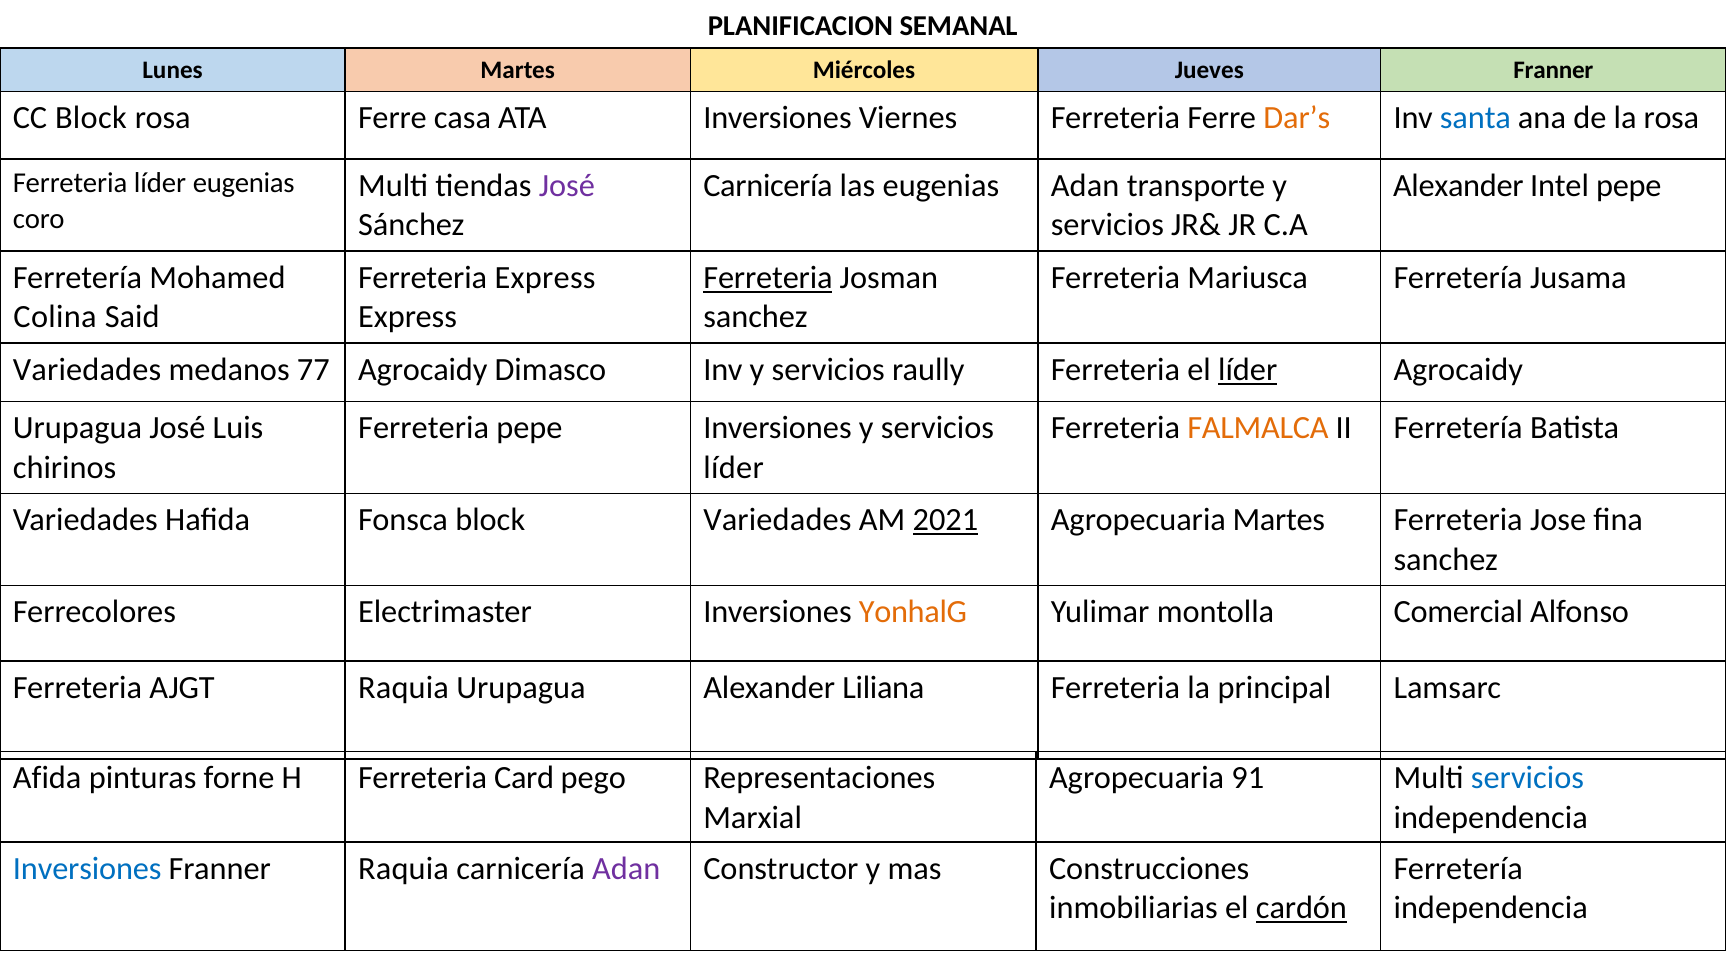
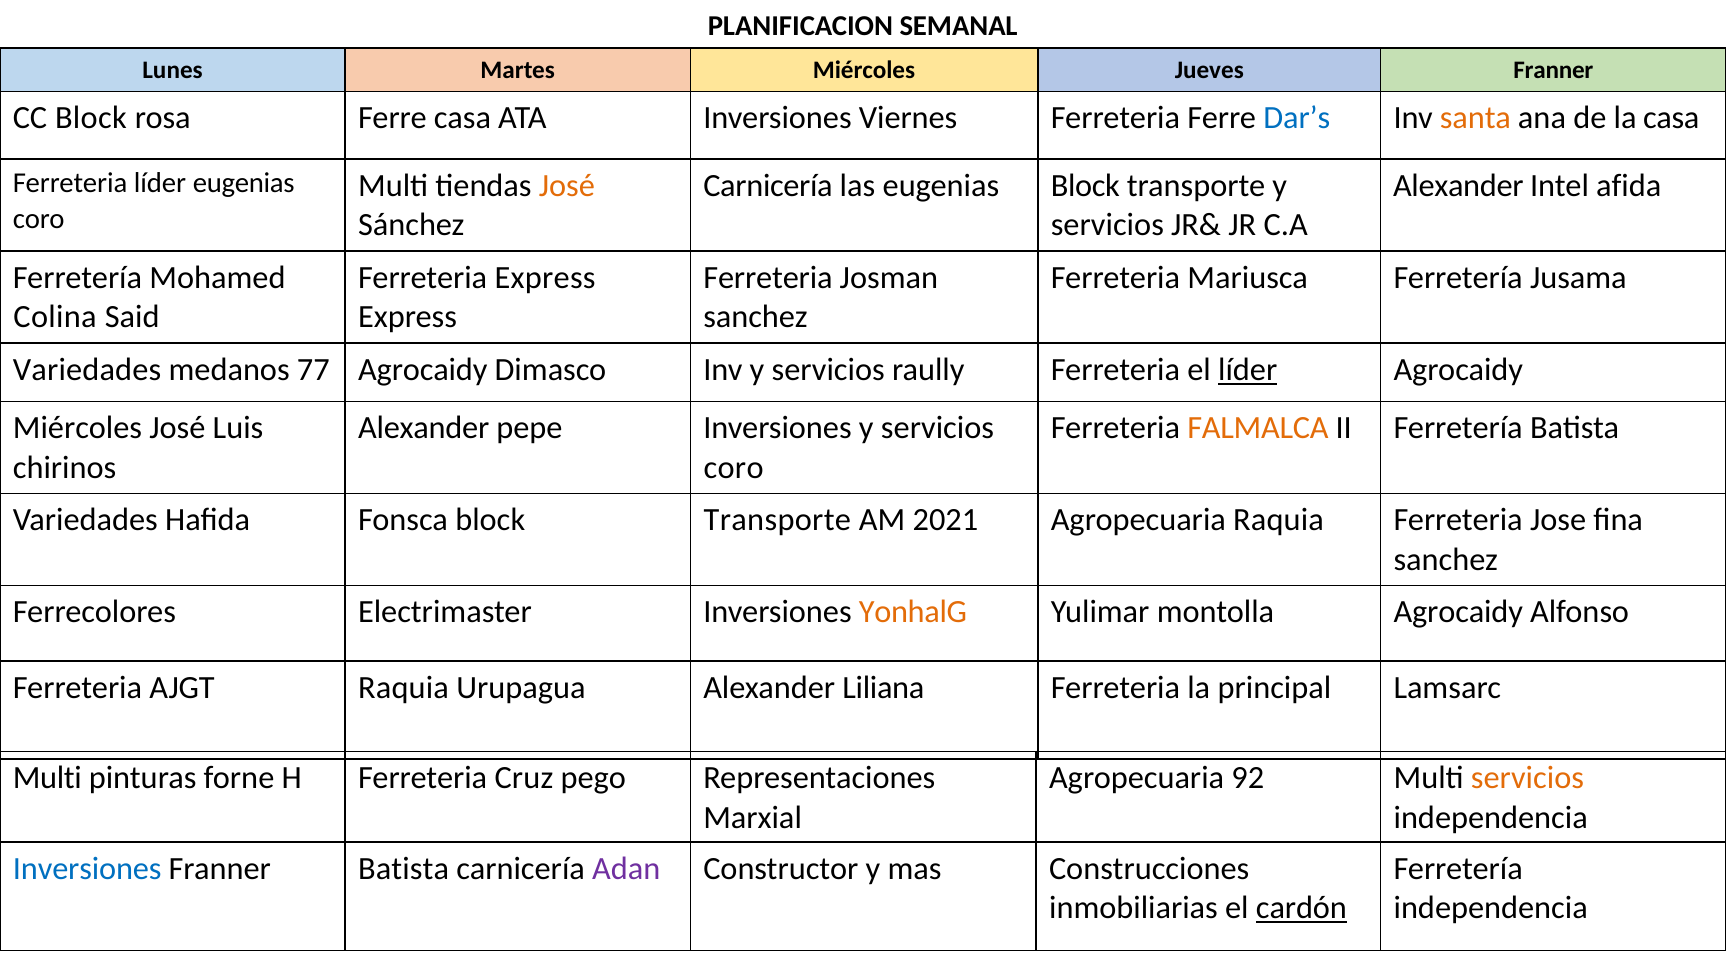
Dar’s colour: orange -> blue
santa colour: blue -> orange
la rosa: rosa -> casa
José at (567, 186) colour: purple -> orange
eugenias Adan: Adan -> Block
Intel pepe: pepe -> afida
Ferreteria at (768, 278) underline: present -> none
Urupagua at (78, 428): Urupagua -> Miércoles
Ferreteria at (424, 428): Ferreteria -> Alexander
líder at (734, 468): líder -> coro
Fonsca block Variedades: Variedades -> Transporte
2021 underline: present -> none
Agropecuaria Martes: Martes -> Raquia
montolla Comercial: Comercial -> Agrocaidy
Afida at (47, 778): Afida -> Multi
Card: Card -> Cruz
91: 91 -> 92
servicios at (1527, 778) colour: blue -> orange
Franner Raquia: Raquia -> Batista
